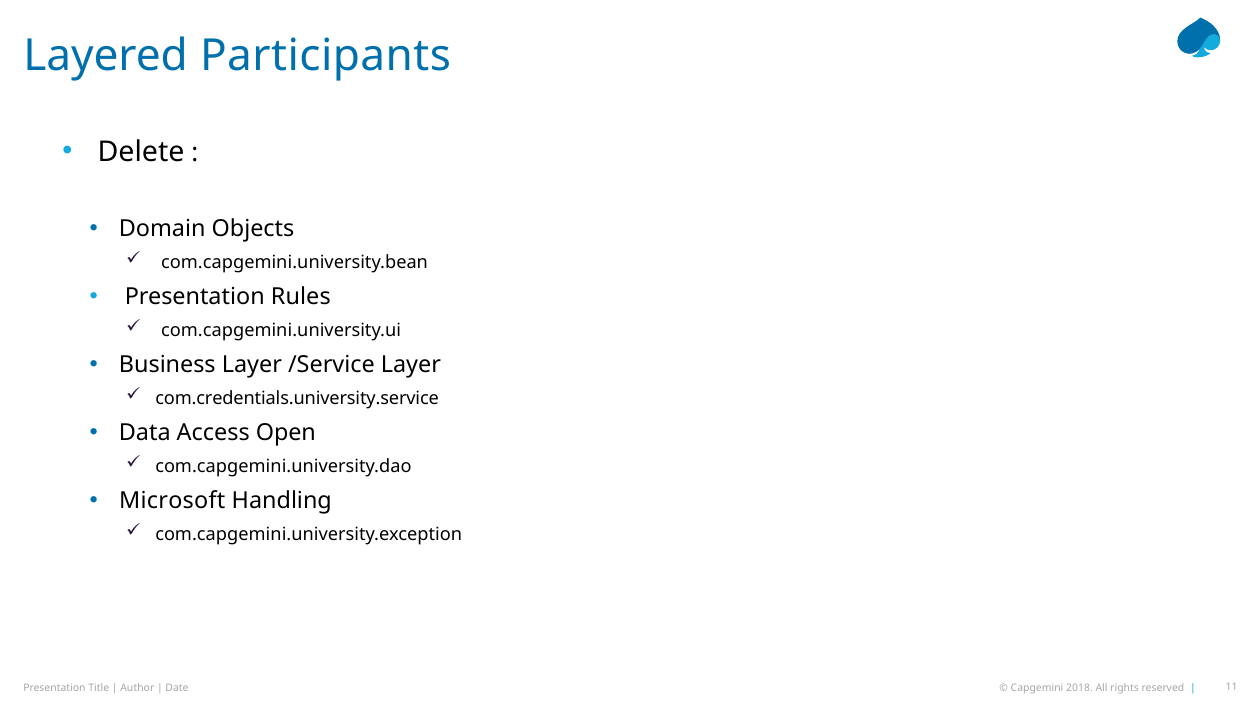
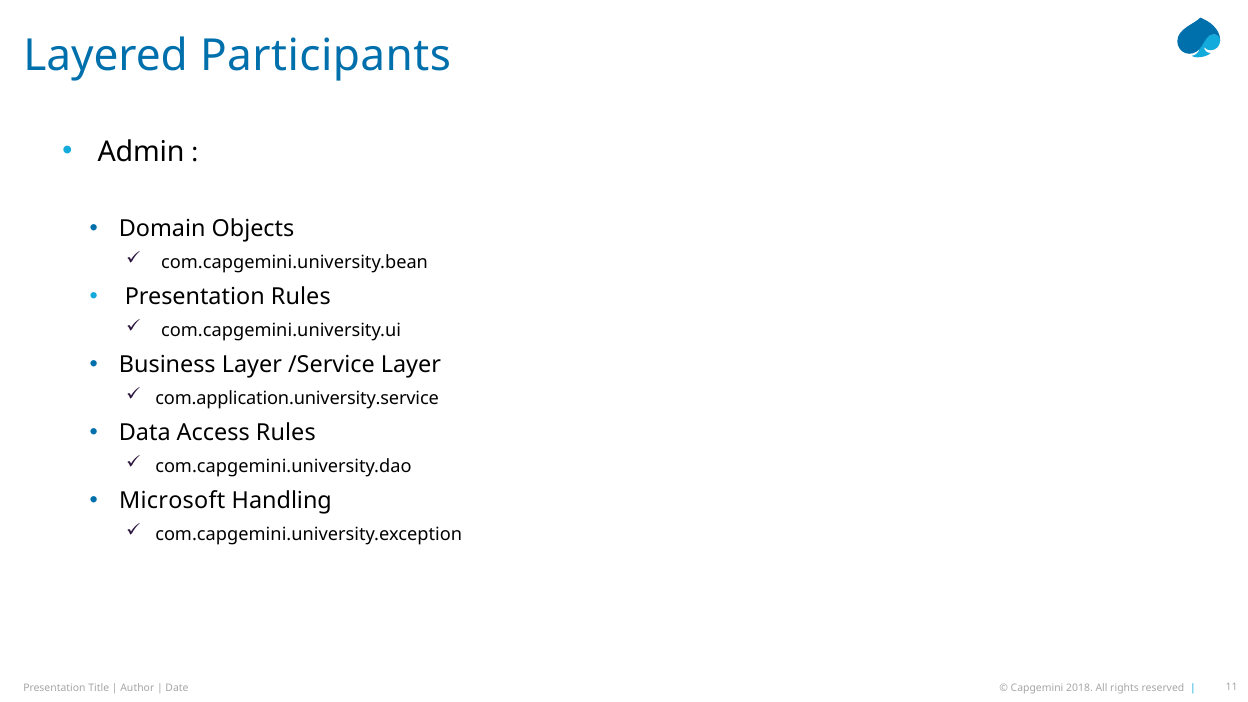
Delete: Delete -> Admin
com.credentials.university.service: com.credentials.university.service -> com.application.university.service
Access Open: Open -> Rules
